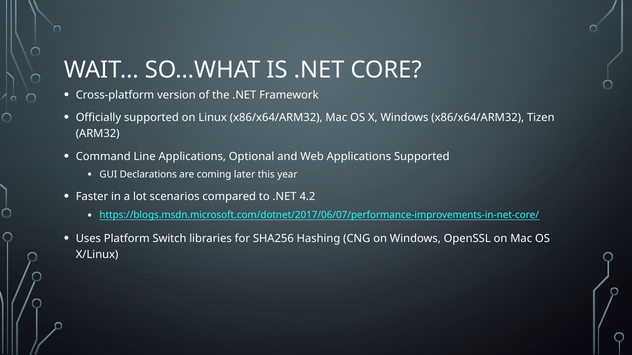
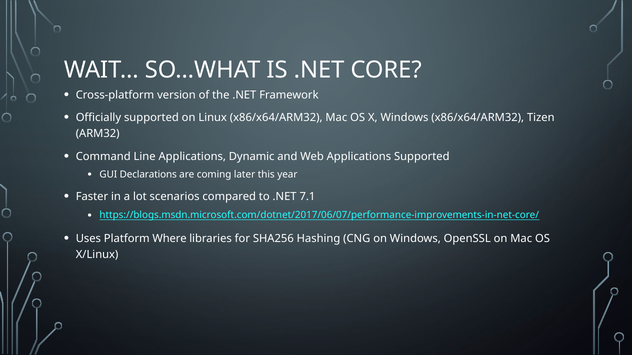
Optional: Optional -> Dynamic
4.2: 4.2 -> 7.1
Switch: Switch -> Where
